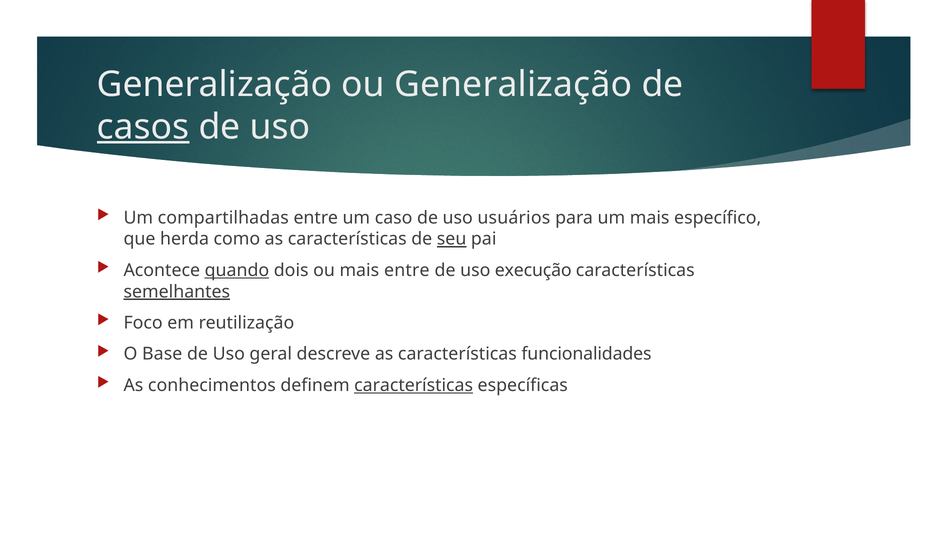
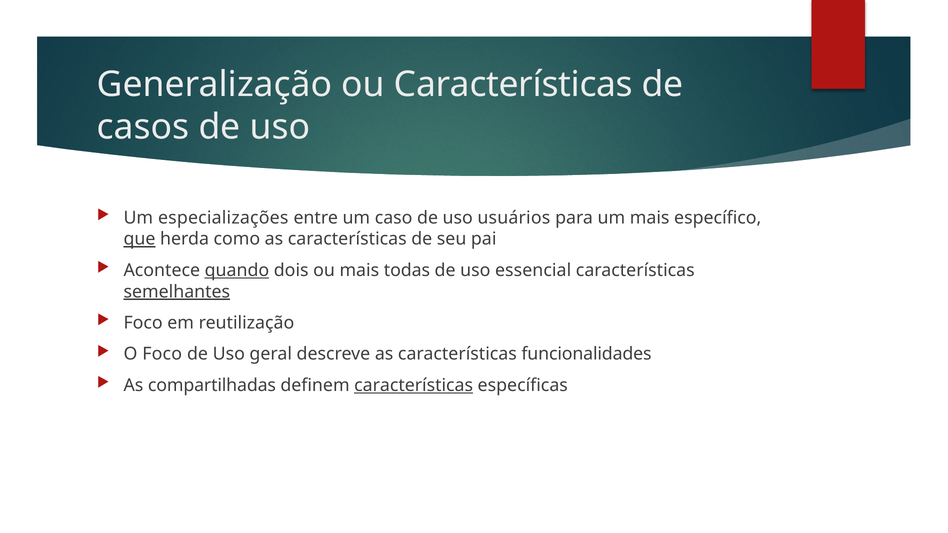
ou Generalização: Generalização -> Características
casos underline: present -> none
compartilhadas: compartilhadas -> especializações
que underline: none -> present
seu underline: present -> none
mais entre: entre -> todas
execução: execução -> essencial
O Base: Base -> Foco
conhecimentos: conhecimentos -> compartilhadas
